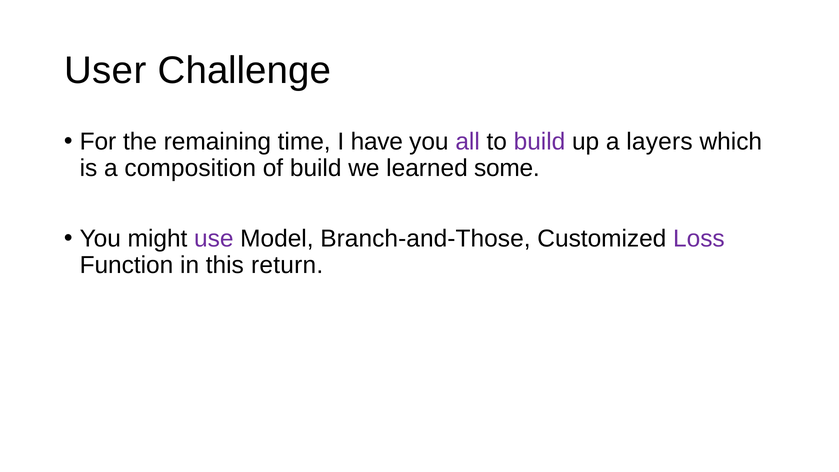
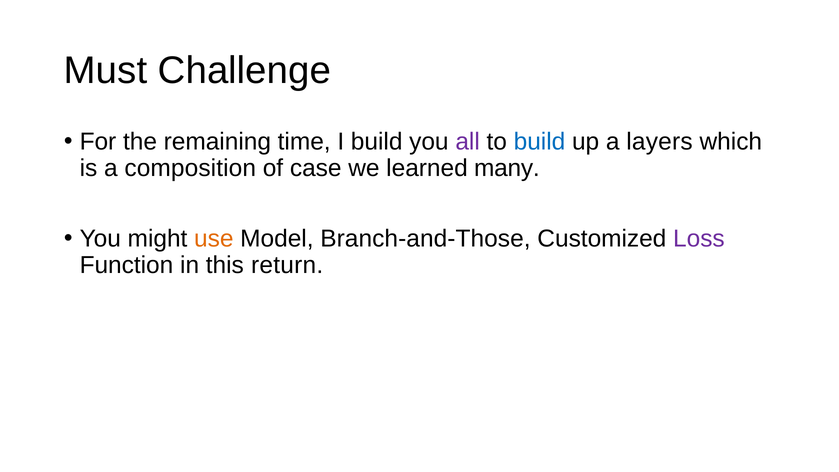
User: User -> Must
I have: have -> build
build at (539, 142) colour: purple -> blue
of build: build -> case
some: some -> many
use colour: purple -> orange
